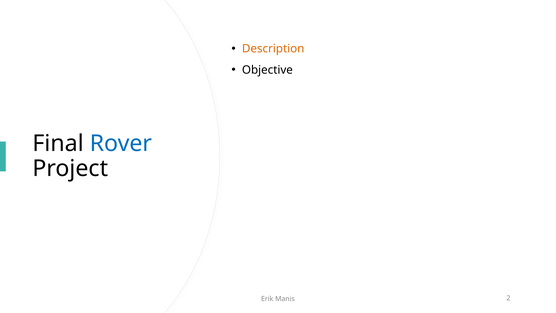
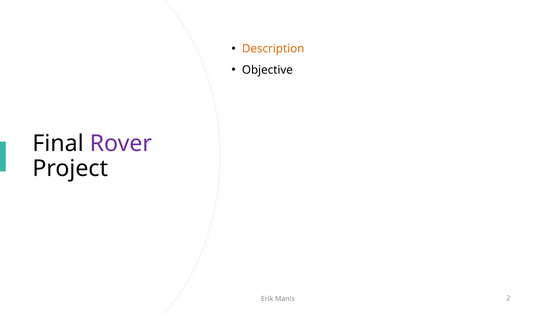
Rover colour: blue -> purple
